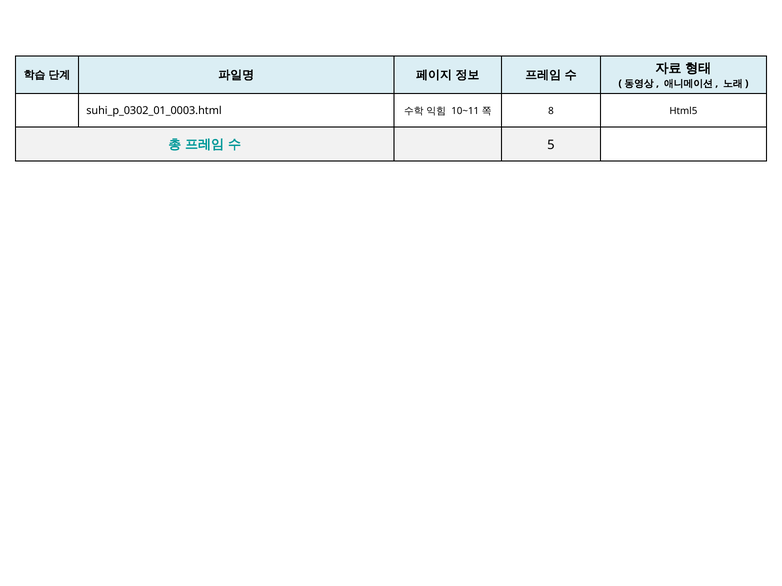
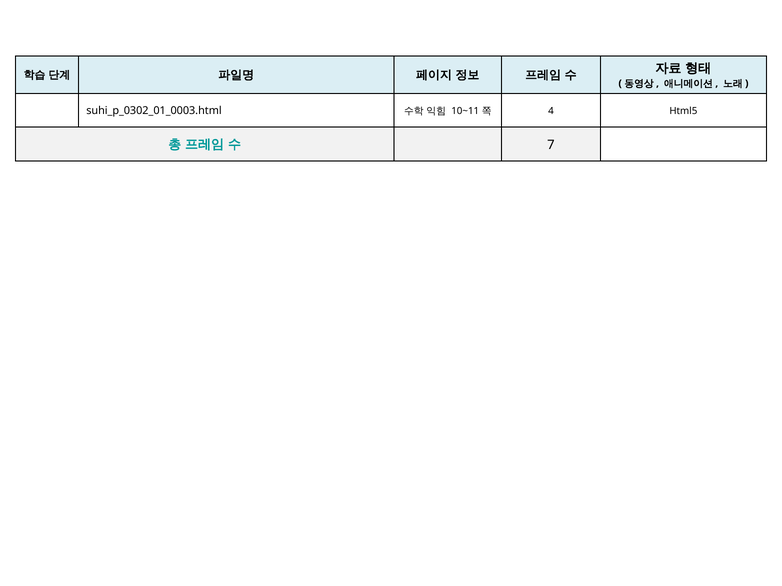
8: 8 -> 4
5: 5 -> 7
